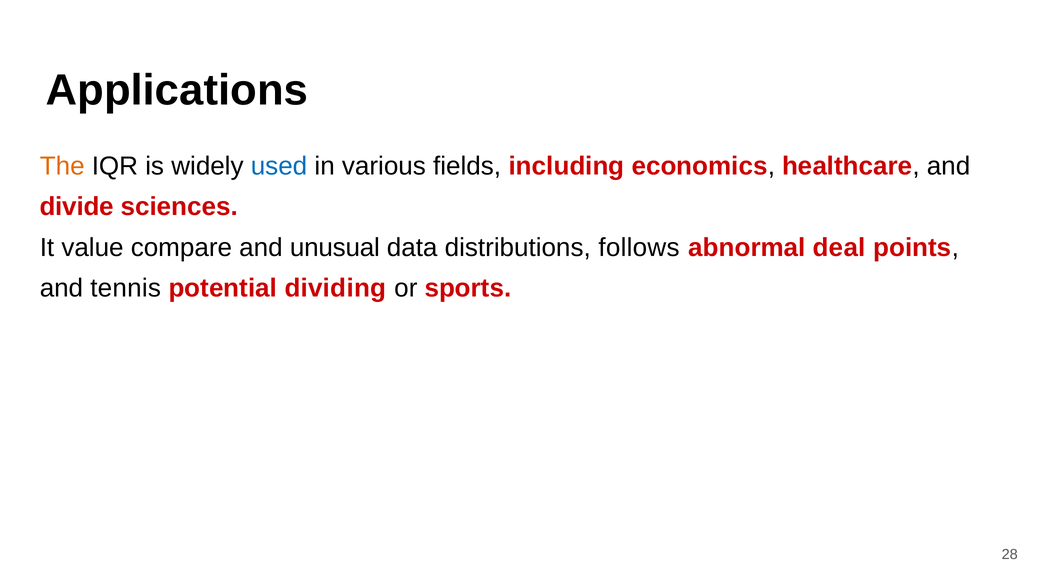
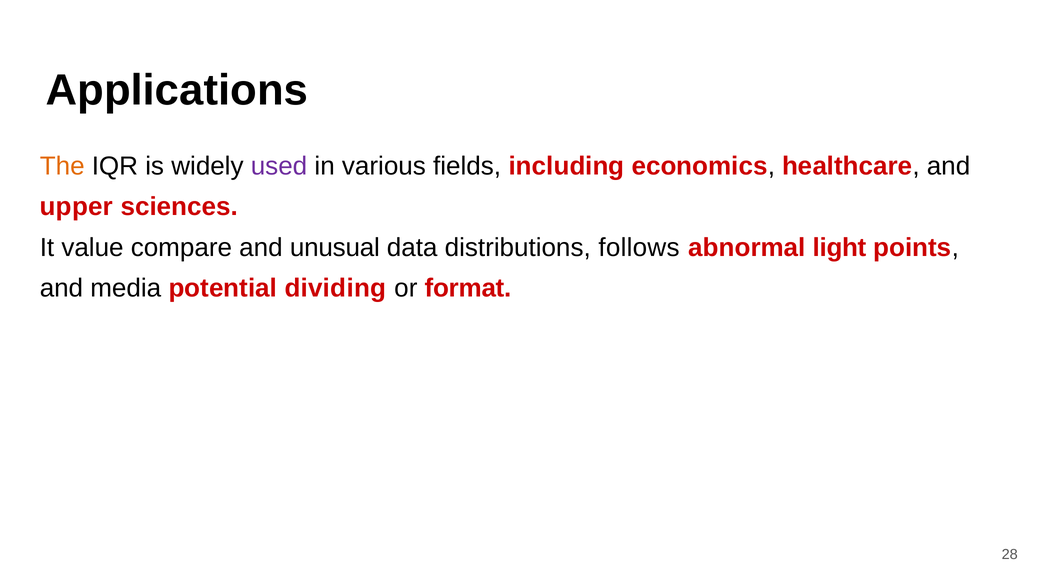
used colour: blue -> purple
divide: divide -> upper
deal: deal -> light
tennis: tennis -> media
sports: sports -> format
